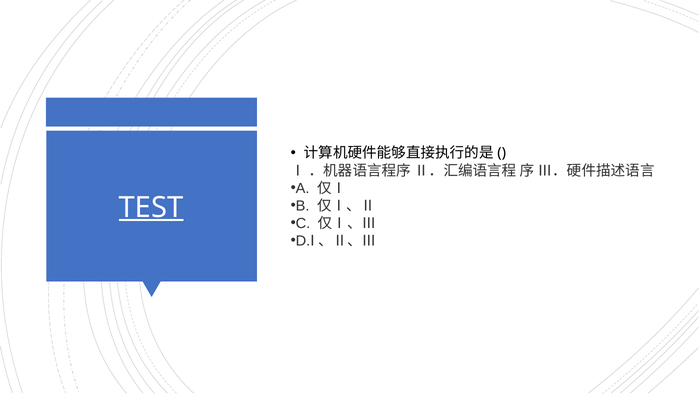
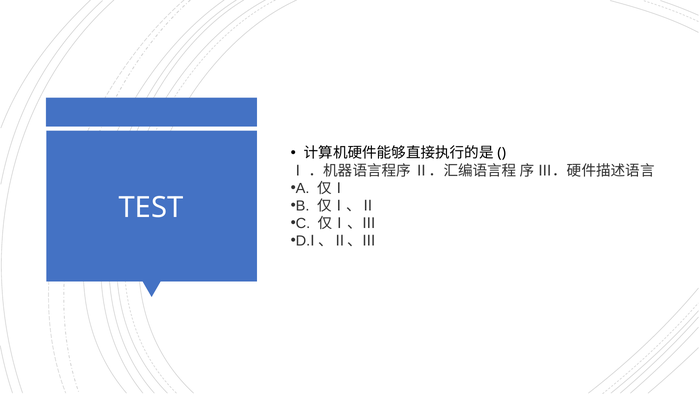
TEST underline: present -> none
